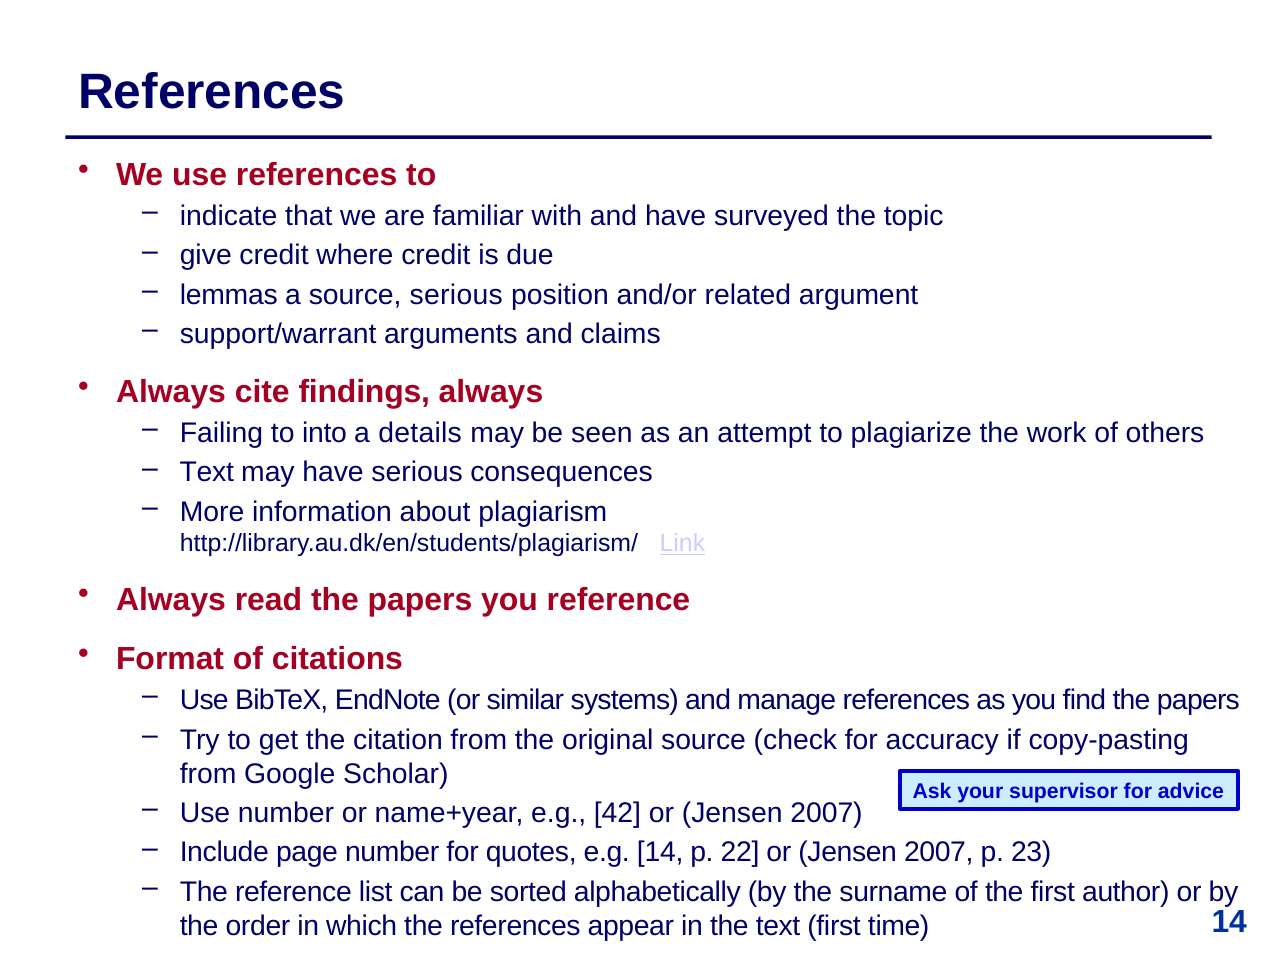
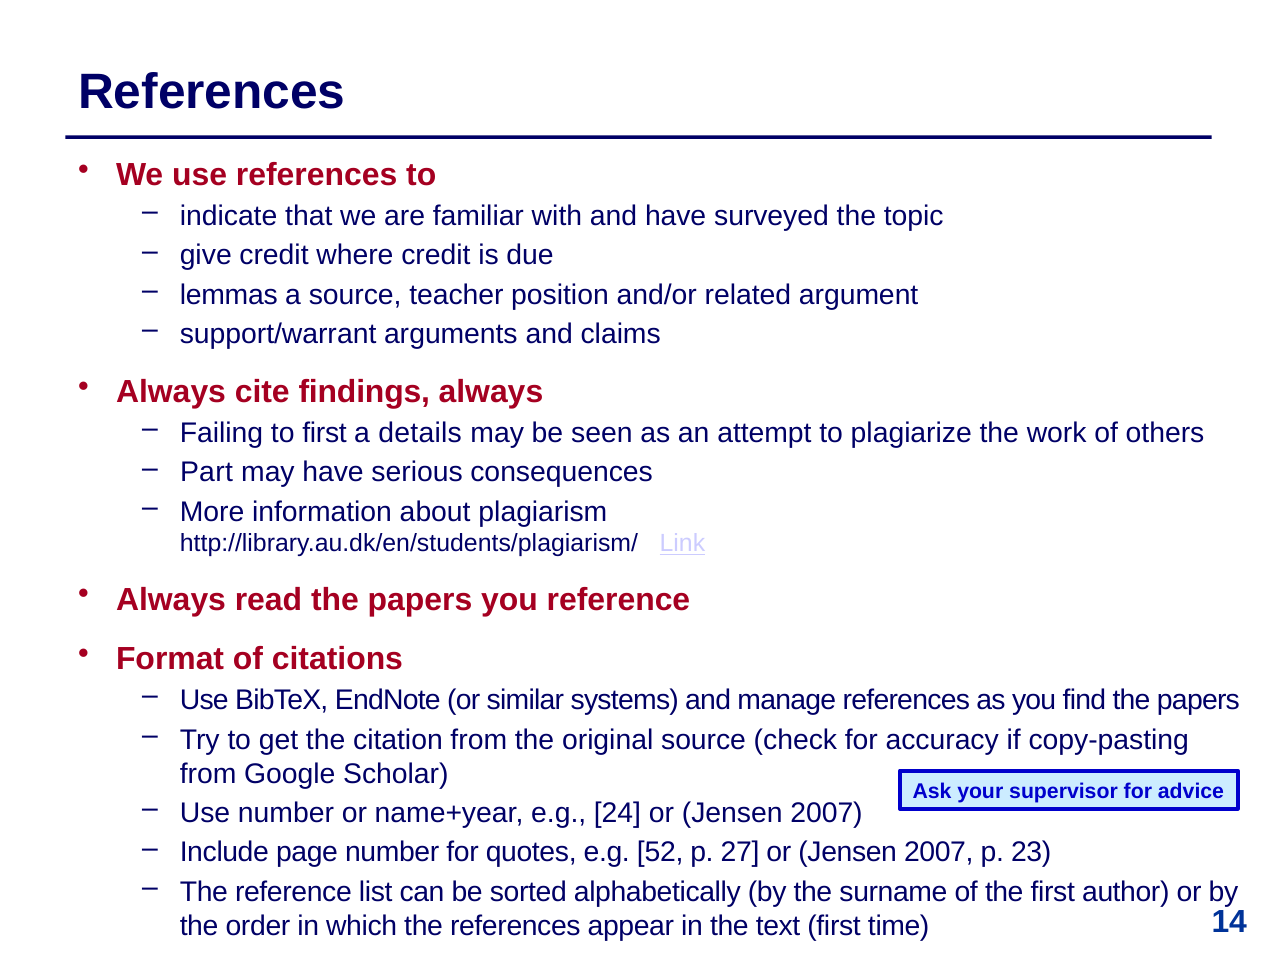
source serious: serious -> teacher
to into: into -> first
Text at (207, 472): Text -> Part
42: 42 -> 24
e.g 14: 14 -> 52
22: 22 -> 27
